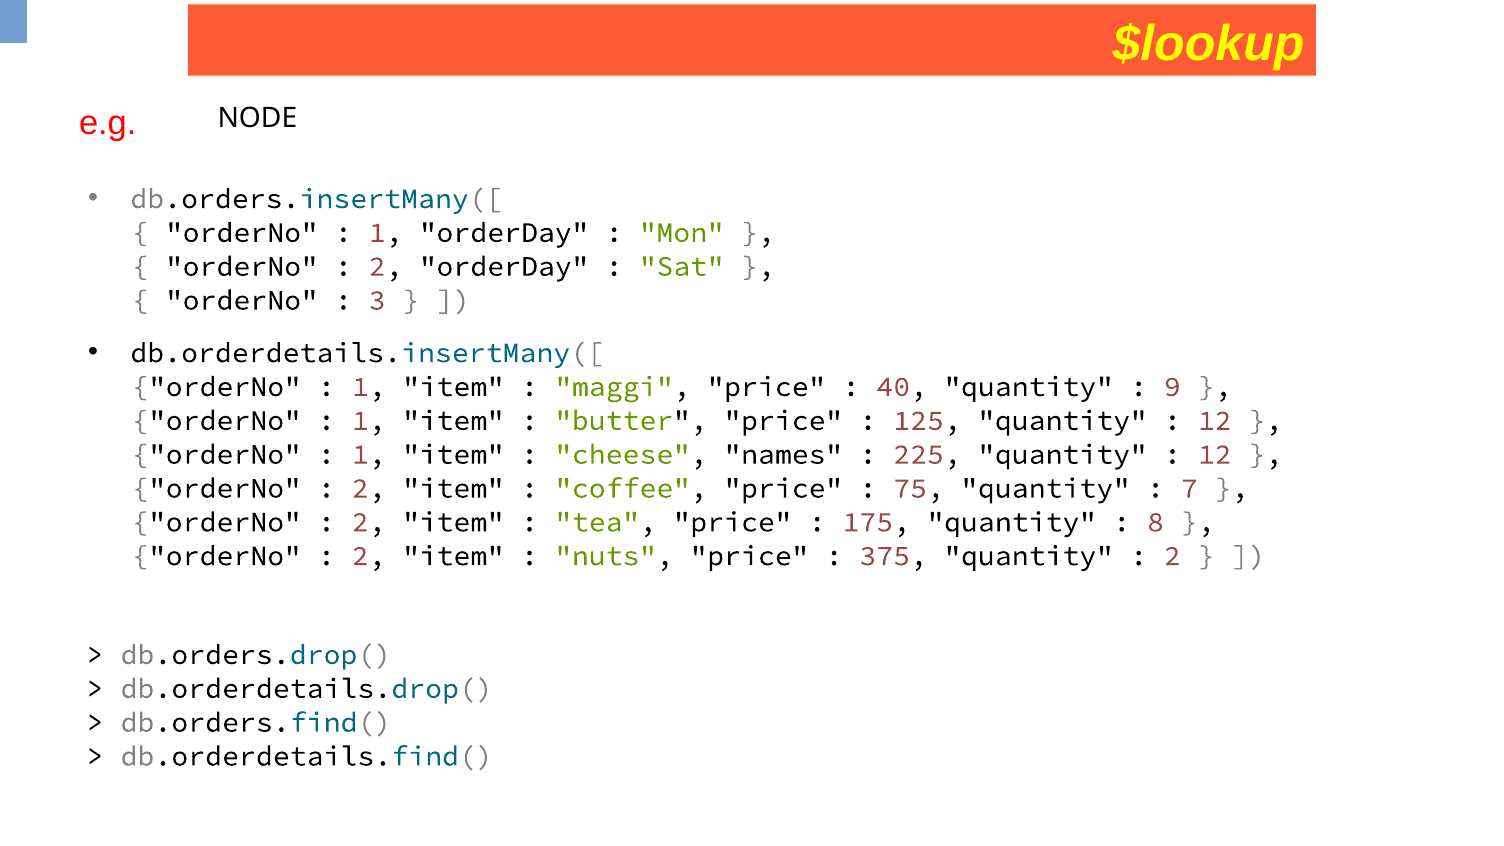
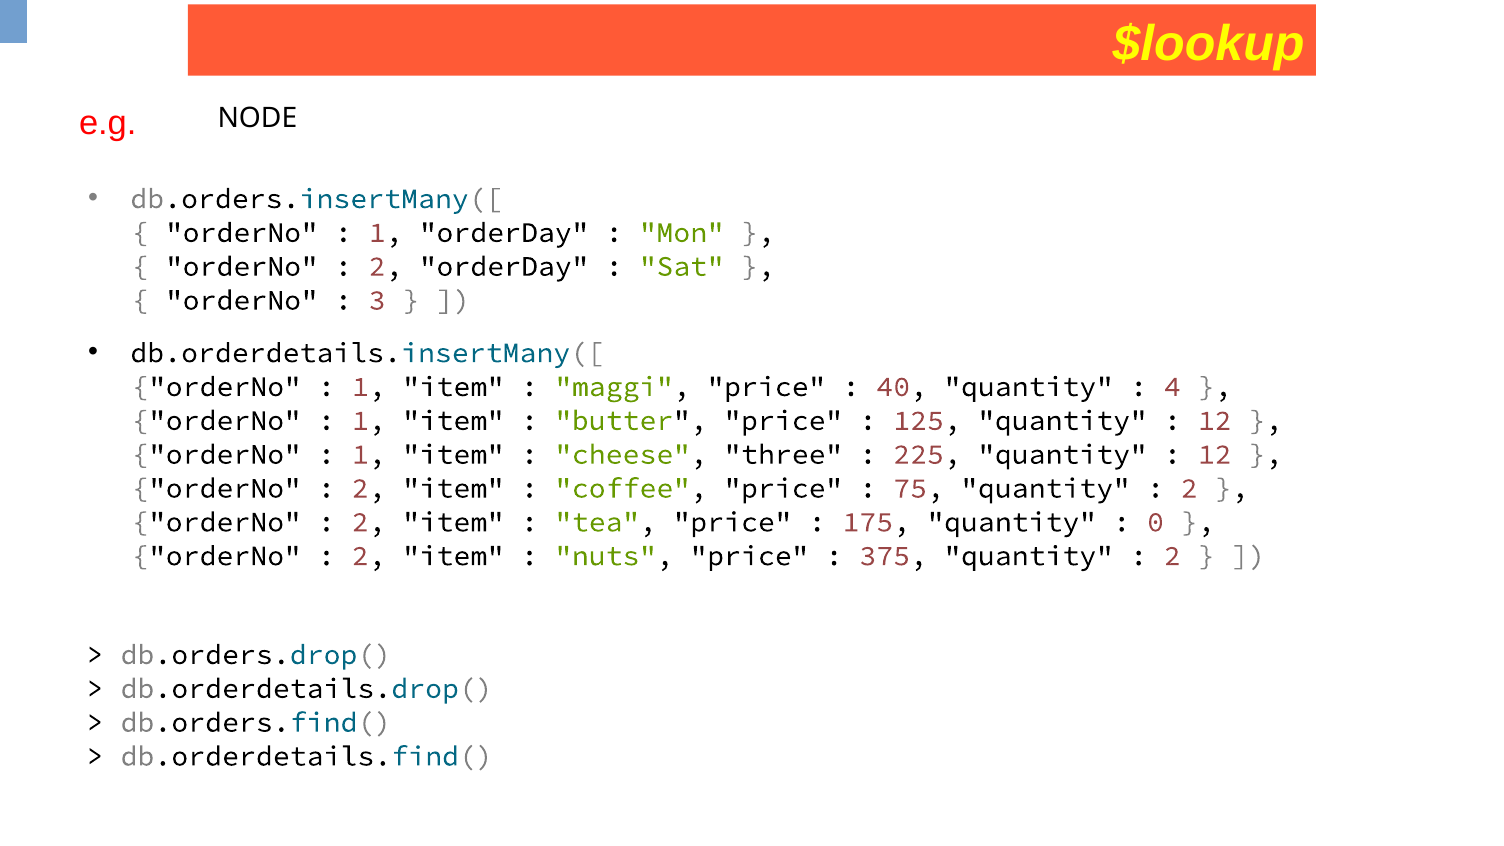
9: 9 -> 4
names: names -> three
7 at (1189, 488): 7 -> 2
8: 8 -> 0
